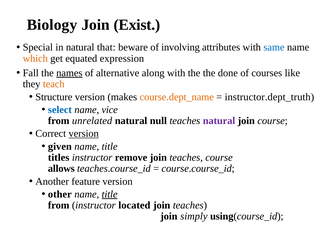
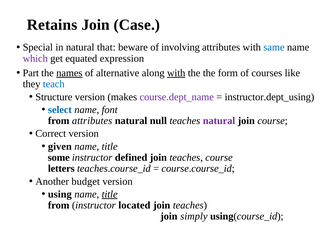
Biology: Biology -> Retains
Exist: Exist -> Case
which colour: orange -> purple
Fall: Fall -> Part
with at (176, 73) underline: none -> present
done: done -> form
teach colour: orange -> blue
course.dept_name colour: orange -> purple
instructor.dept_truth: instructor.dept_truth -> instructor.dept_using
vice: vice -> font
from unrelated: unrelated -> attributes
version at (84, 134) underline: present -> none
titles: titles -> some
remove: remove -> defined
allows: allows -> letters
feature: feature -> budget
other: other -> using
